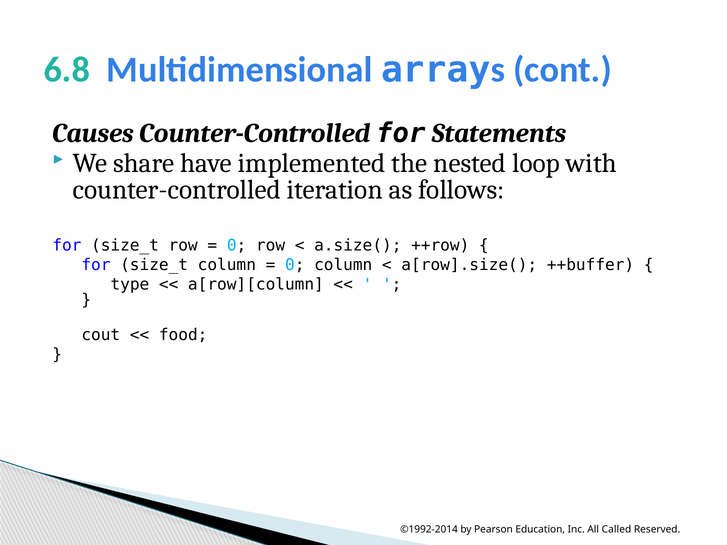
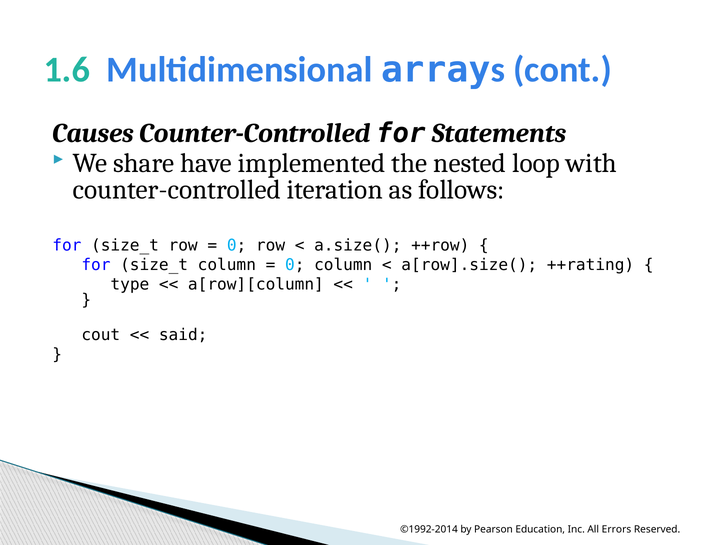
6.8: 6.8 -> 1.6
++buffer: ++buffer -> ++rating
food: food -> said
Called: Called -> Errors
